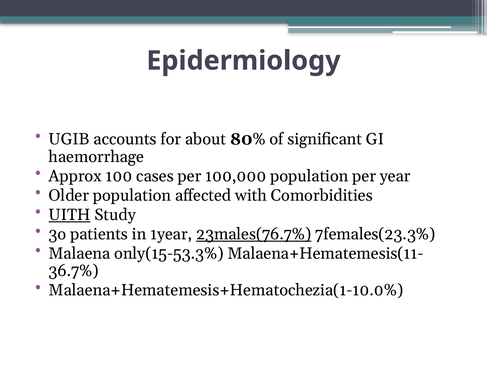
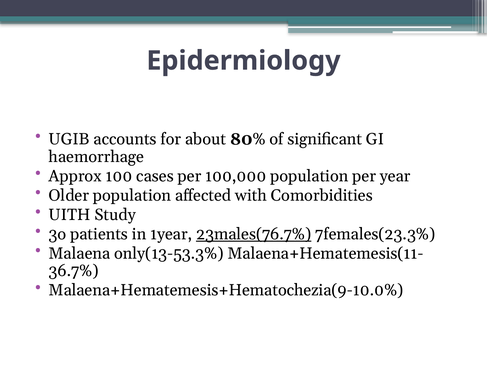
UITH underline: present -> none
only(15-53.3%: only(15-53.3% -> only(13-53.3%
Malaena+Hematemesis+Hematochezia(1-10.0%: Malaena+Hematemesis+Hematochezia(1-10.0% -> Malaena+Hematemesis+Hematochezia(9-10.0%
